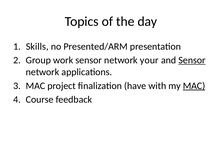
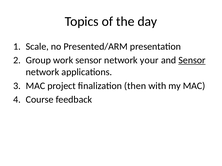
Skills: Skills -> Scale
have: have -> then
MAC at (194, 86) underline: present -> none
